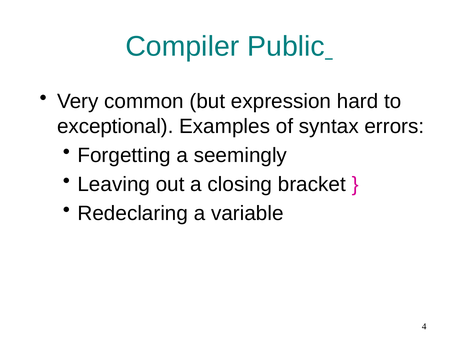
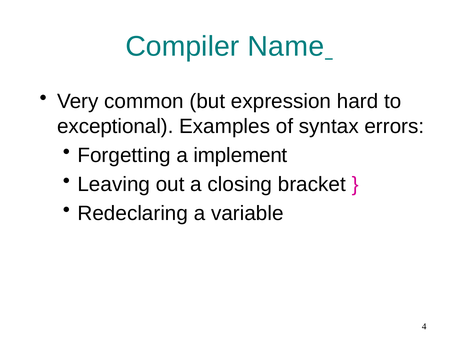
Public: Public -> Name
seemingly: seemingly -> implement
